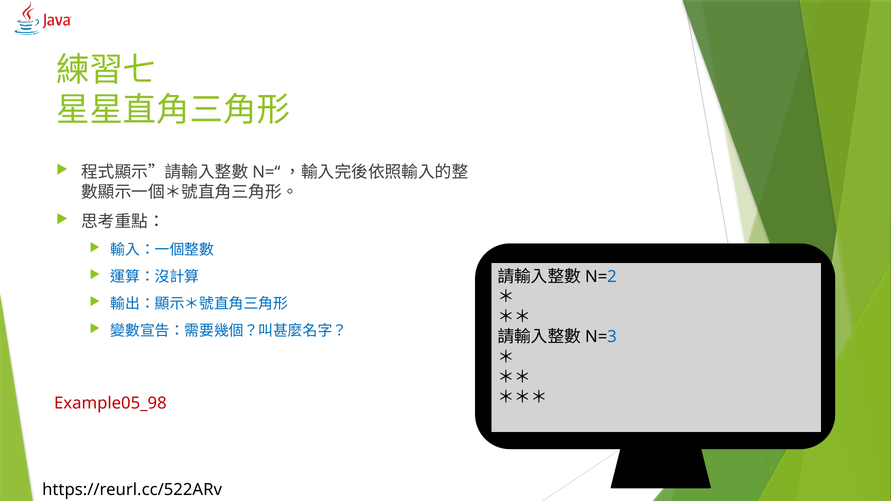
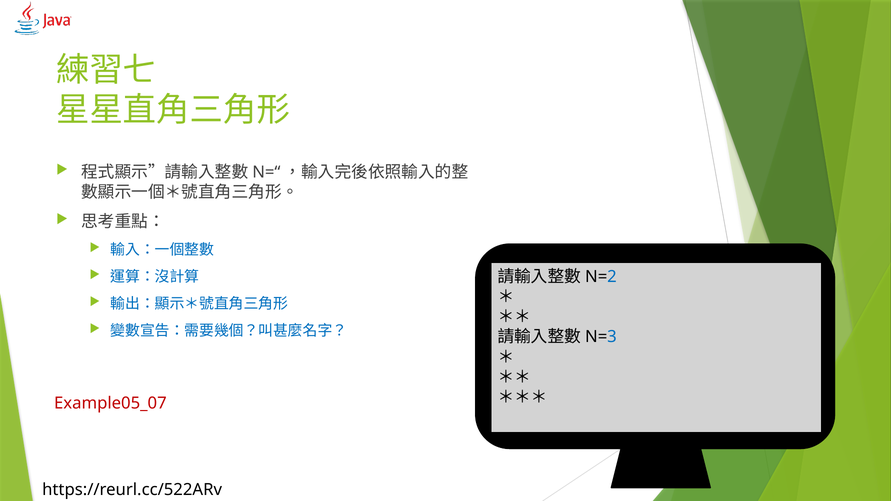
Example05_98: Example05_98 -> Example05_07
